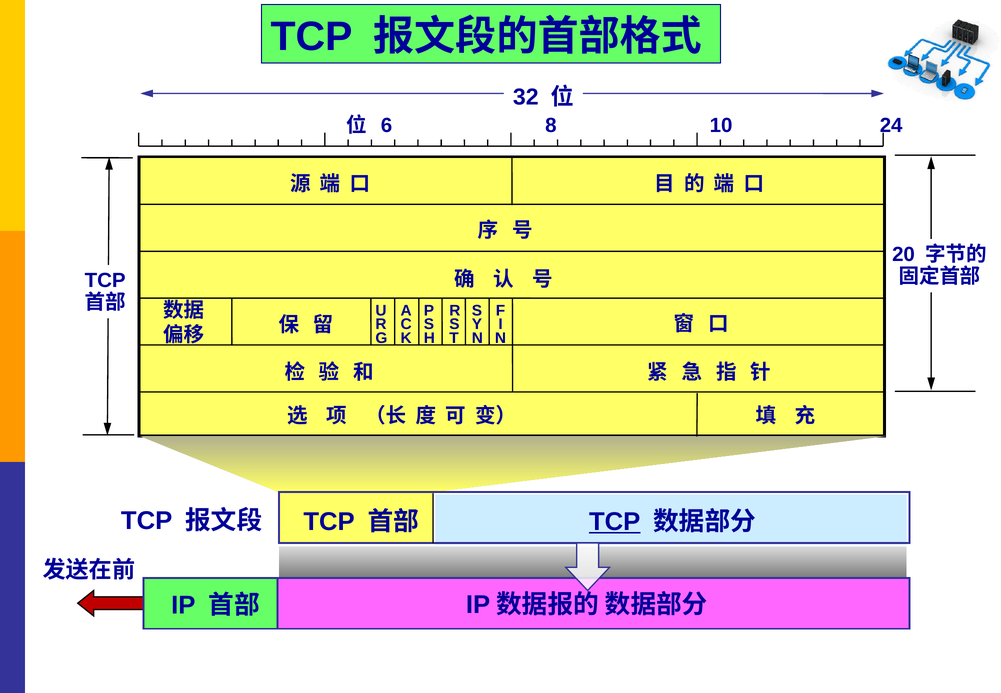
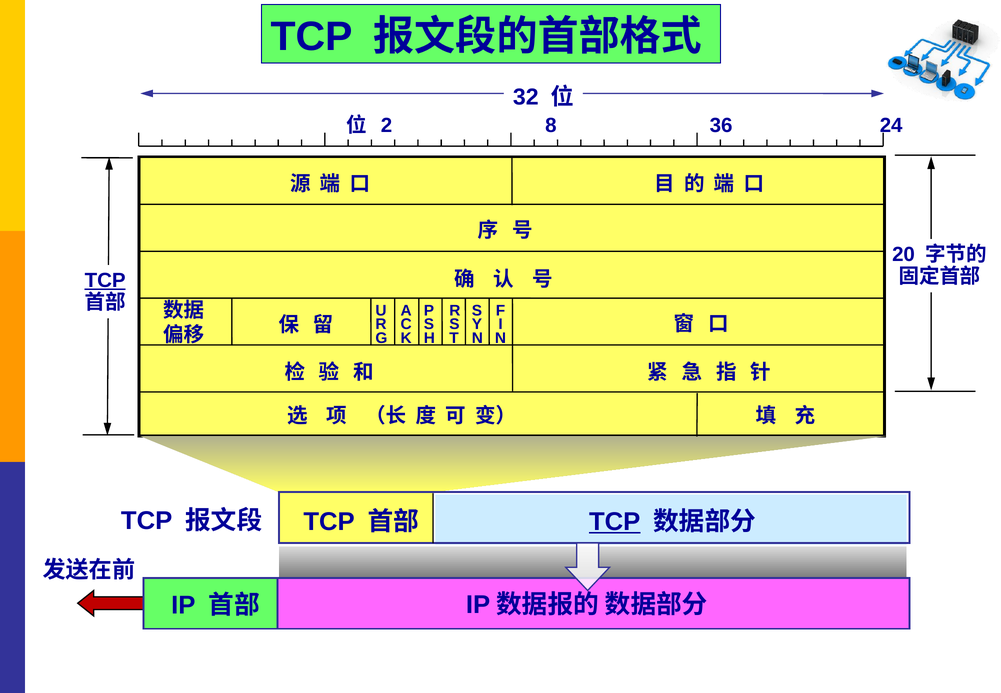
6: 6 -> 2
10: 10 -> 36
TCP at (105, 280) underline: none -> present
